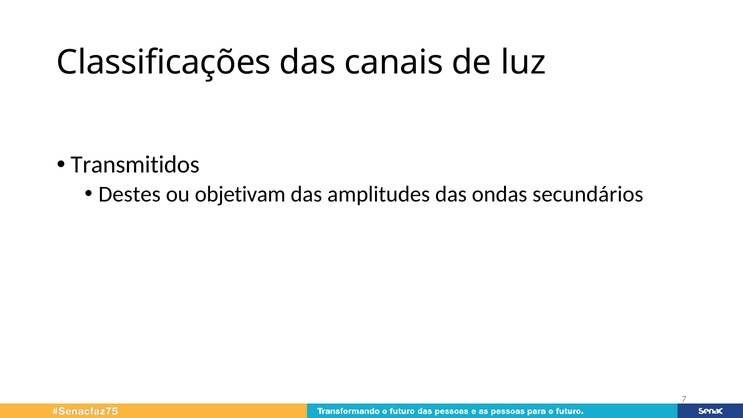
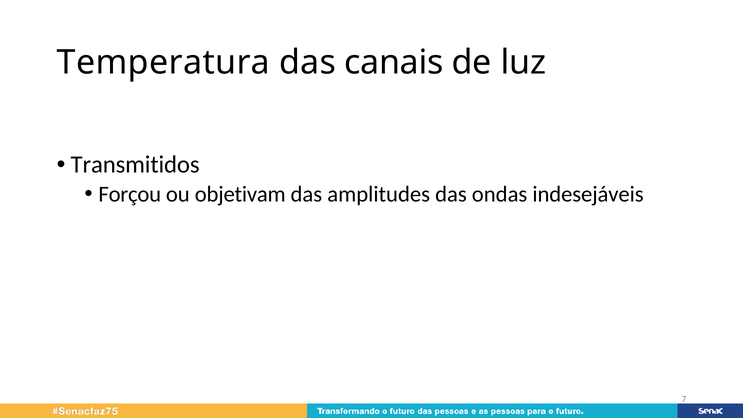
Classificações: Classificações -> Temperatura
Destes: Destes -> Forçou
secundários: secundários -> indesejáveis
